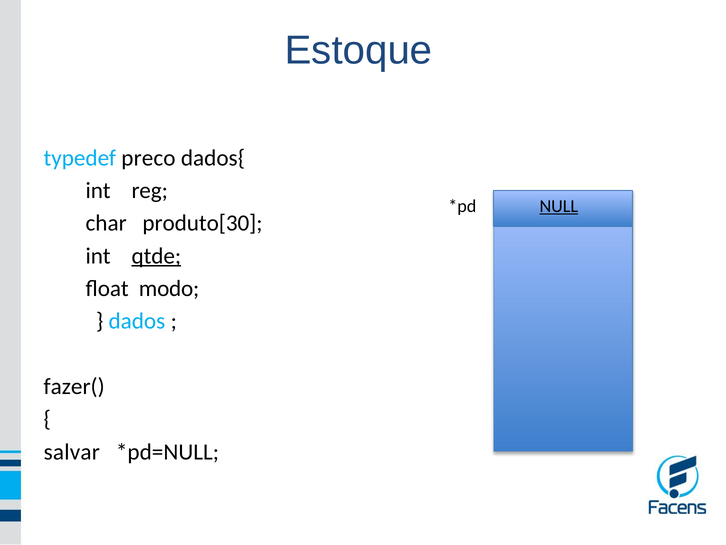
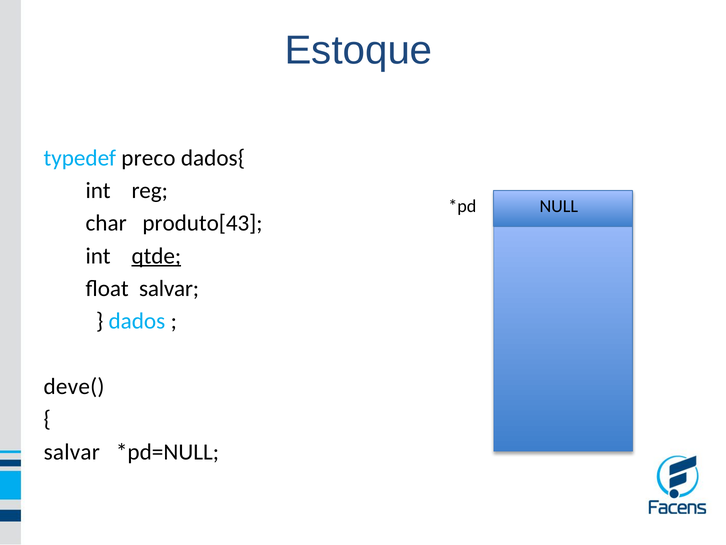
NULL underline: present -> none
produto[30: produto[30 -> produto[43
float modo: modo -> salvar
fazer(: fazer( -> deve(
